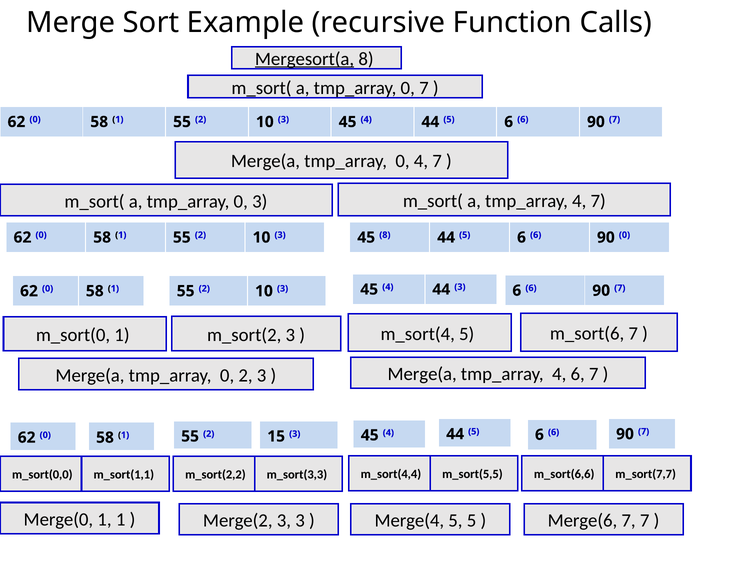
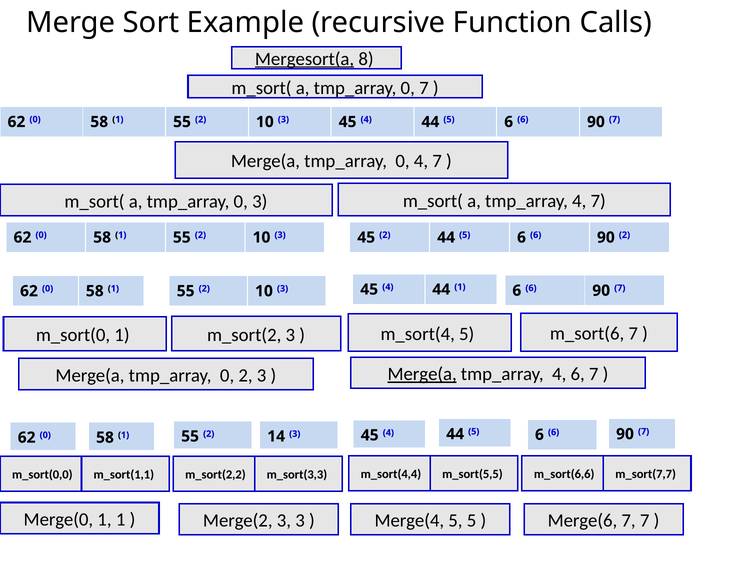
45 8: 8 -> 2
90 0: 0 -> 2
44 3: 3 -> 1
Merge(a at (422, 374) underline: none -> present
15: 15 -> 14
